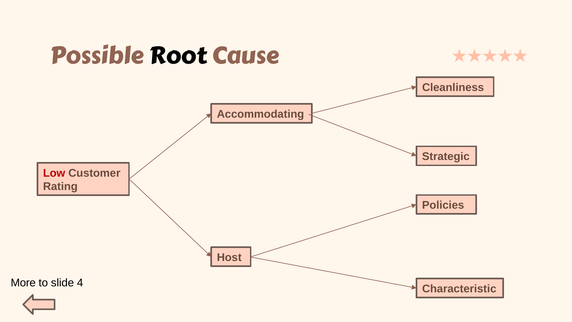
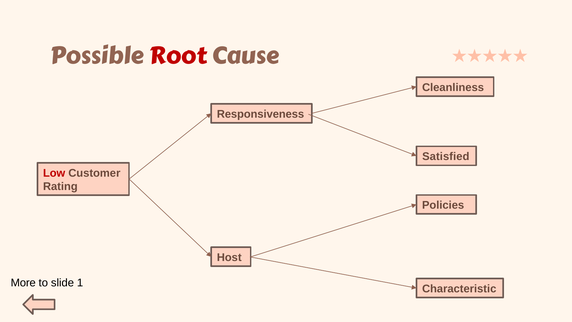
Root colour: black -> red
Accommodating: Accommodating -> Responsiveness
Strategic: Strategic -> Satisfied
4: 4 -> 1
